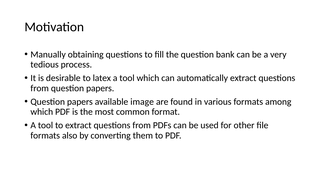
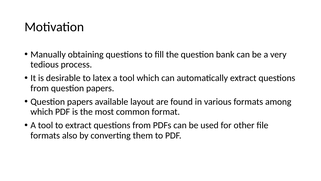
image: image -> layout
